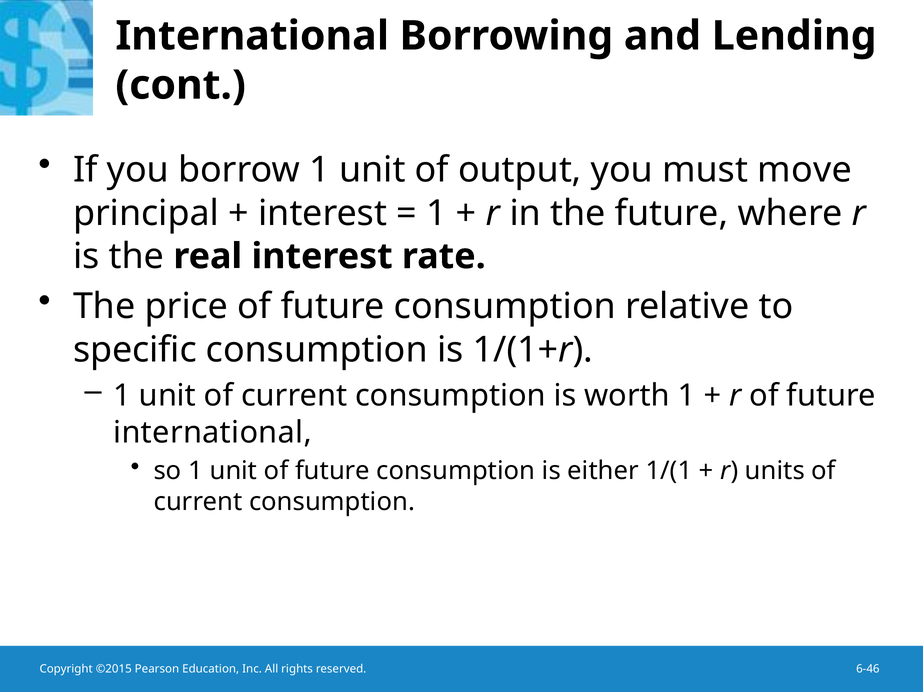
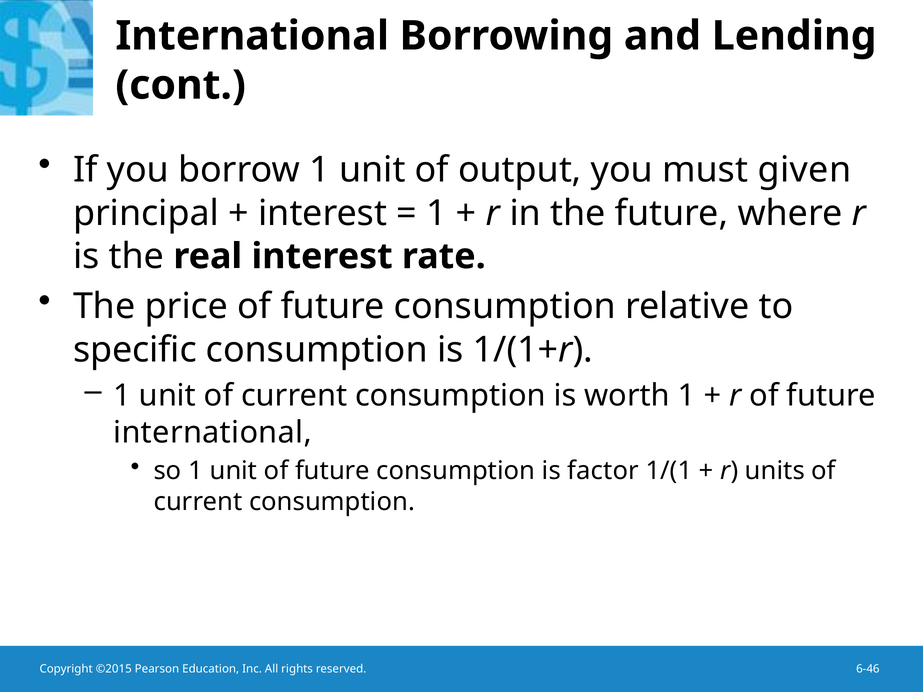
move: move -> given
either: either -> factor
